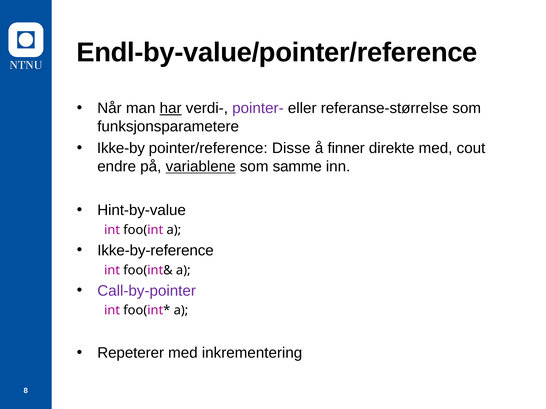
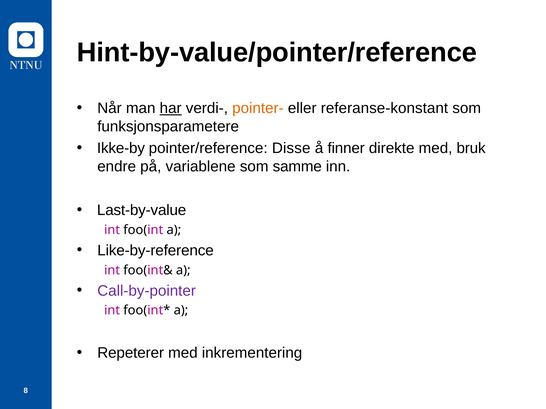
Endl-by-value/pointer/reference: Endl-by-value/pointer/reference -> Hint-by-value/pointer/reference
pointer- colour: purple -> orange
referanse-størrelse: referanse-størrelse -> referanse-konstant
cout: cout -> bruk
variablene underline: present -> none
Hint-by-value: Hint-by-value -> Last-by-value
Ikke-by-reference: Ikke-by-reference -> Like-by-reference
